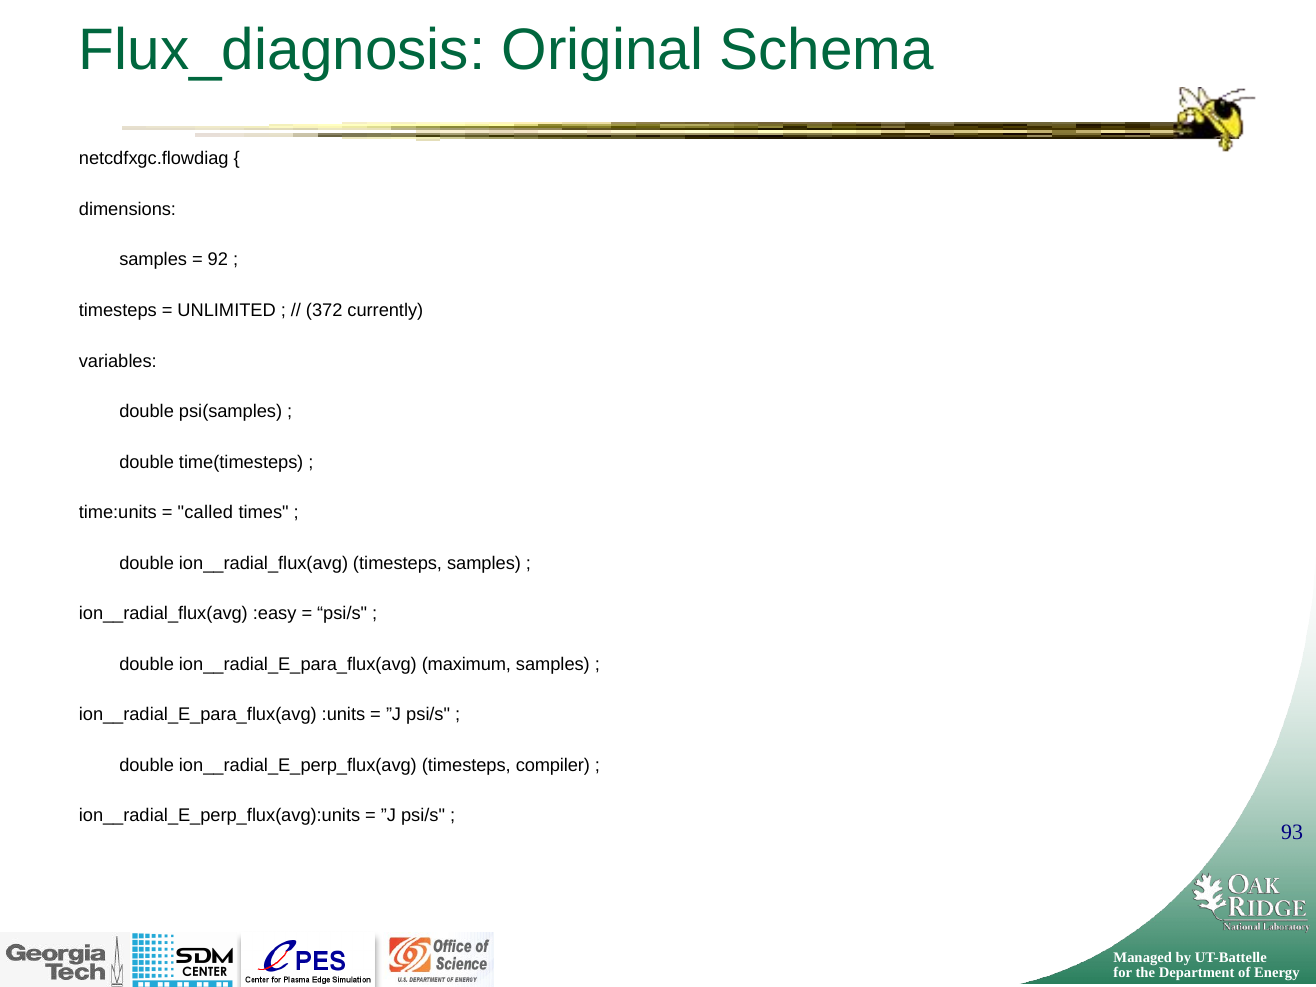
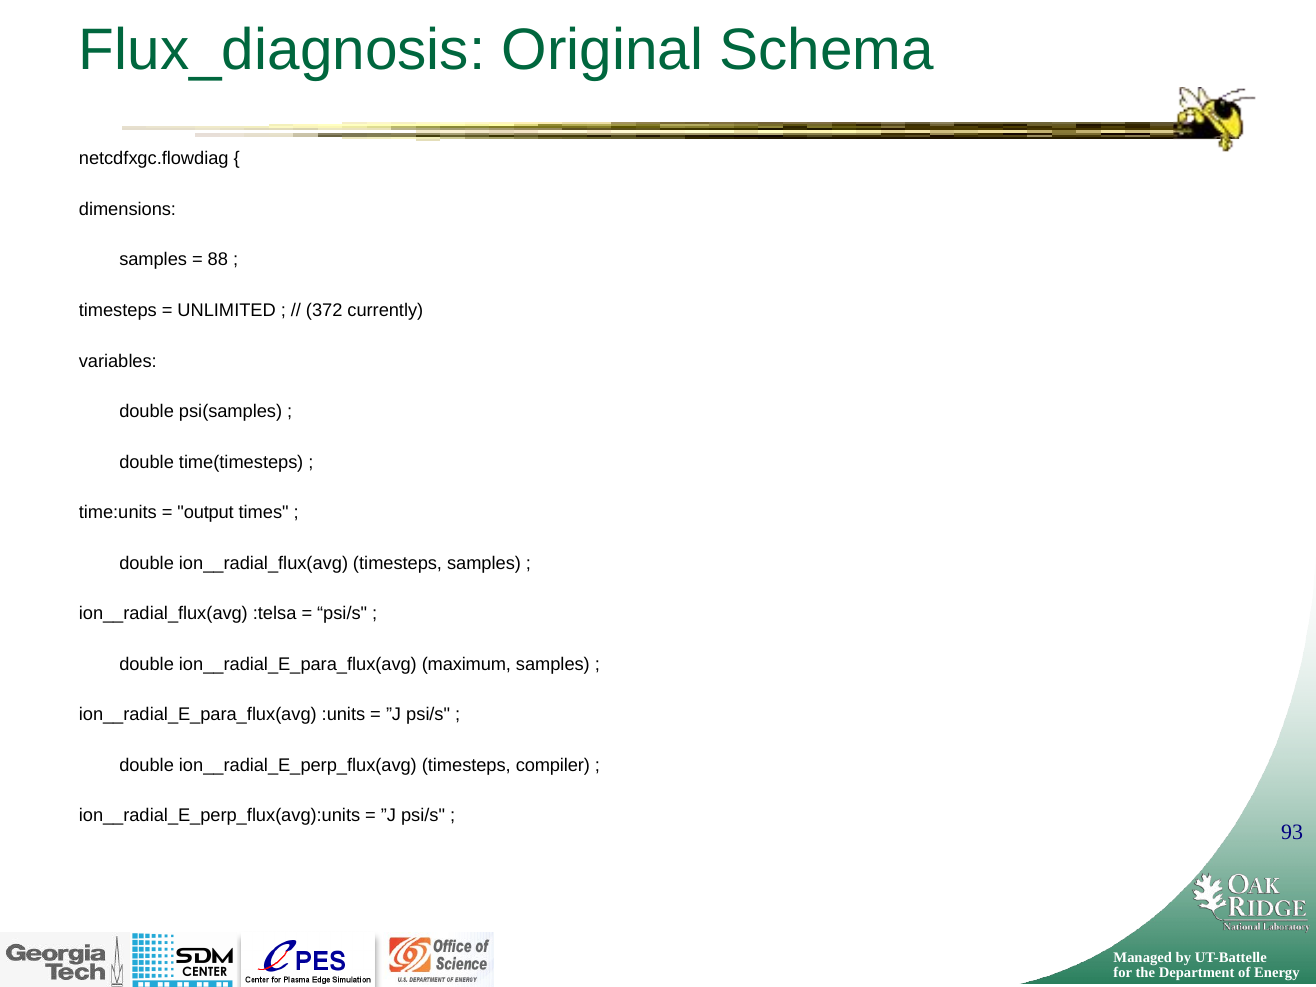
92: 92 -> 88
called: called -> output
:easy: :easy -> :telsa
